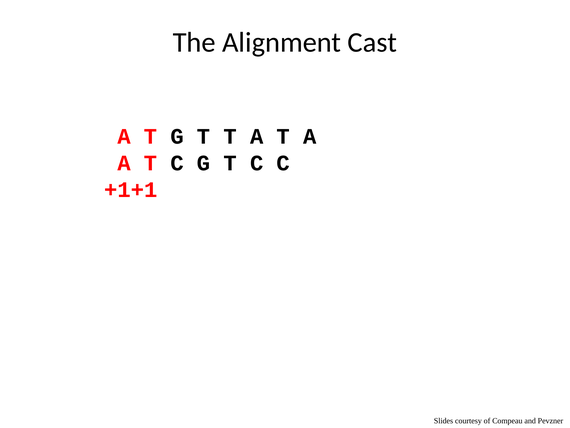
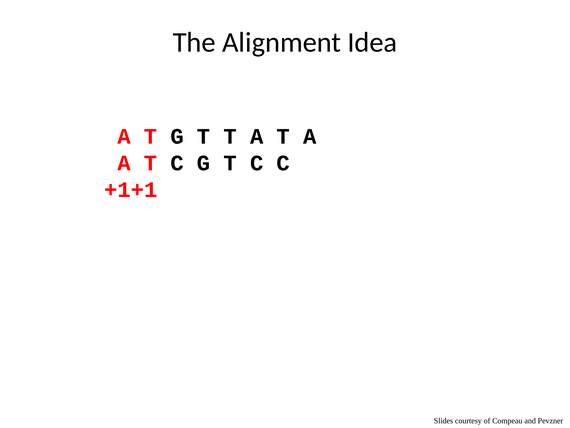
Cast: Cast -> Idea
